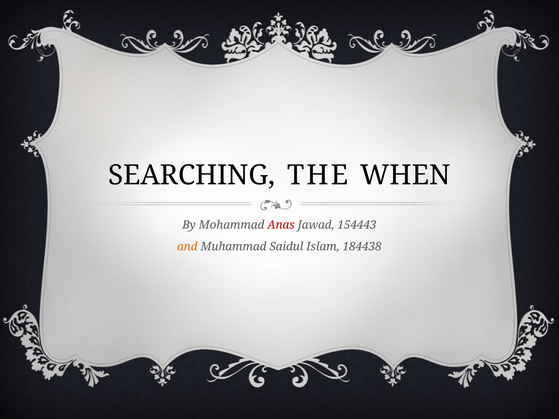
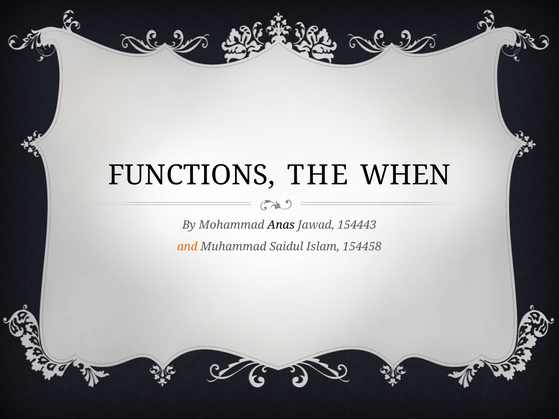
SEARCHING: SEARCHING -> FUNCTIONS
Anas colour: red -> black
184438: 184438 -> 154458
